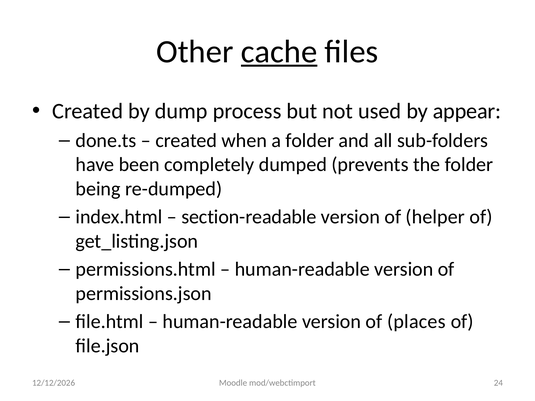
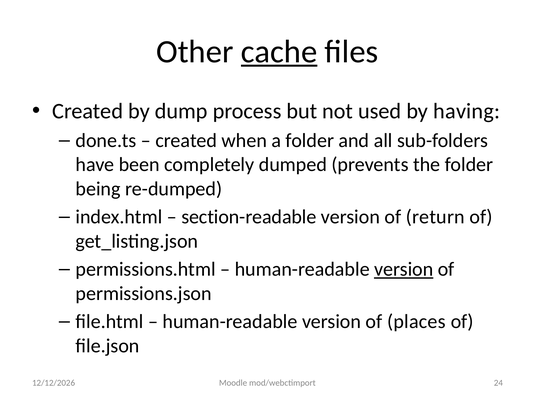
appear: appear -> having
helper: helper -> return
version at (404, 269) underline: none -> present
